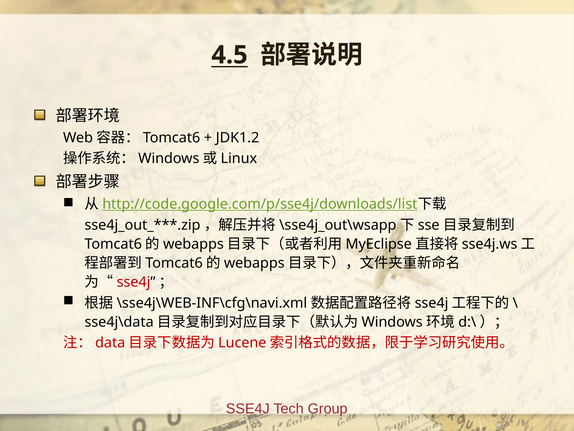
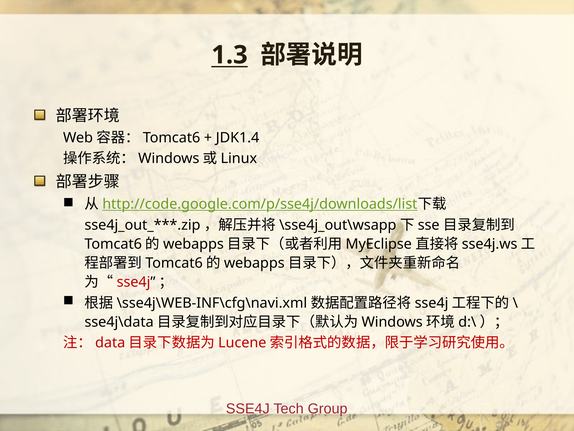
4.5: 4.5 -> 1.3
JDK1.2: JDK1.2 -> JDK1.4
